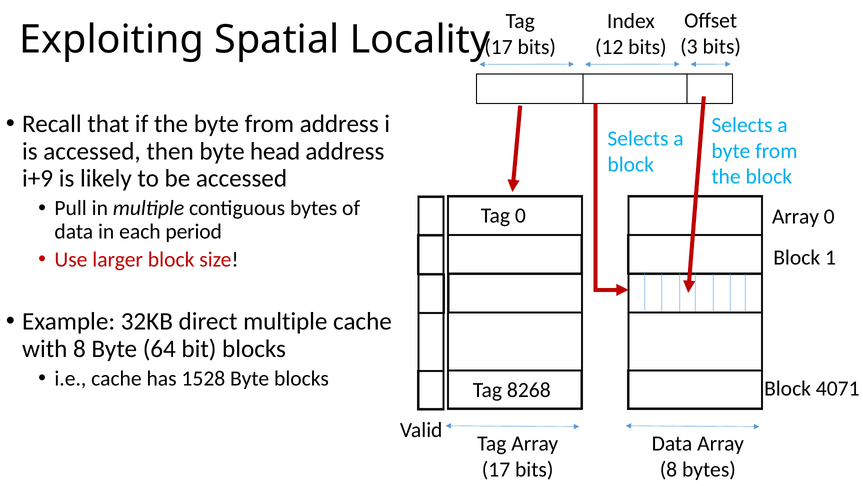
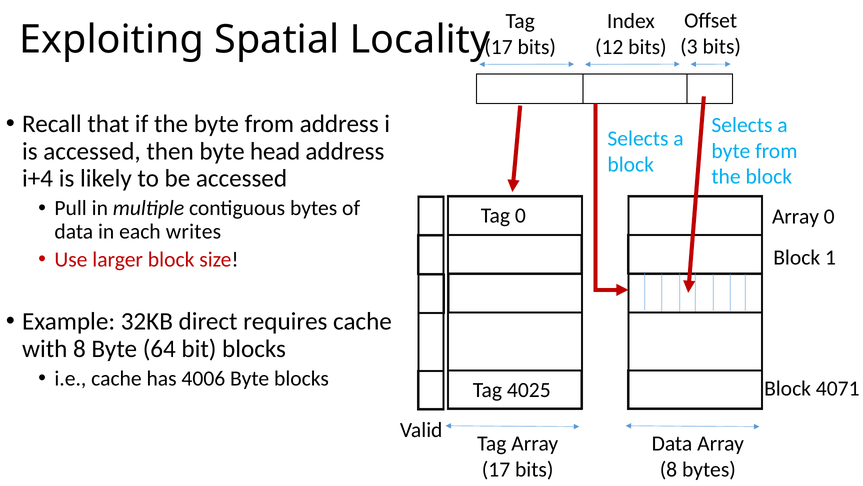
i+9: i+9 -> i+4
period: period -> writes
direct multiple: multiple -> requires
1528: 1528 -> 4006
8268: 8268 -> 4025
